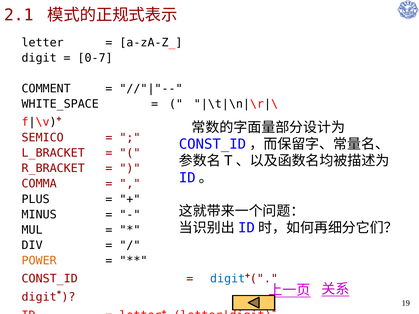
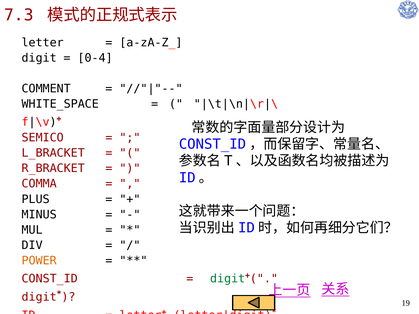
2.1: 2.1 -> 7.3
0-7: 0-7 -> 0-4
digit at (228, 279) colour: blue -> green
